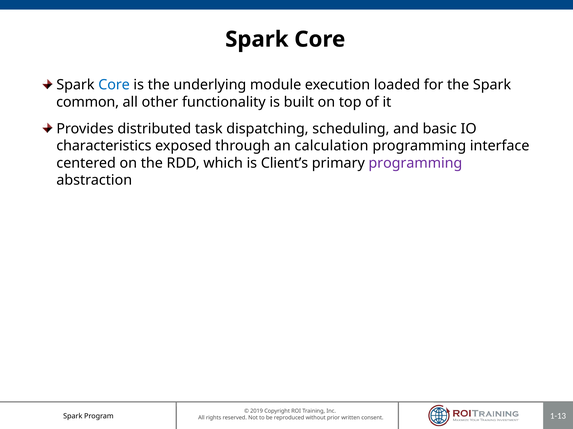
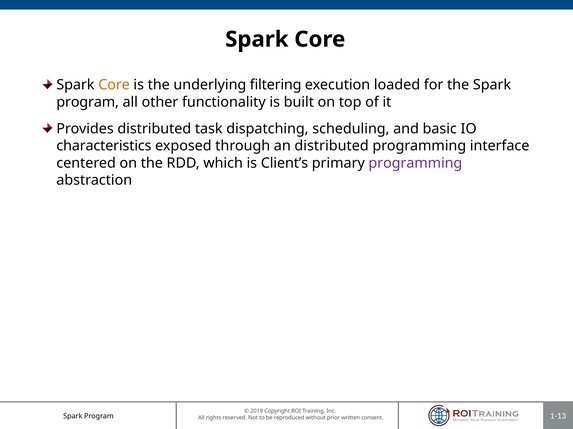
Core at (114, 85) colour: blue -> orange
module: module -> filtering
common at (88, 102): common -> program
an calculation: calculation -> distributed
